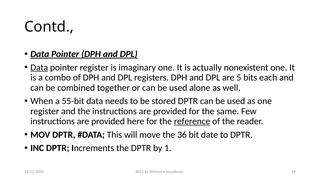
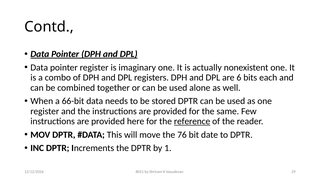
Data at (39, 68) underline: present -> none
5: 5 -> 6
55-bit: 55-bit -> 66-bit
36: 36 -> 76
